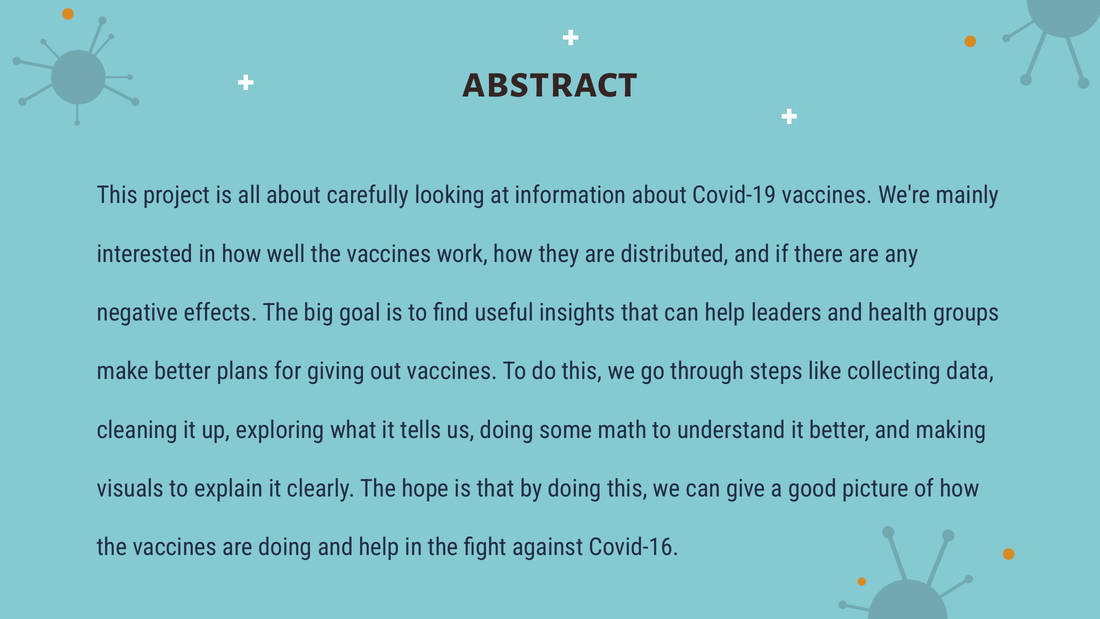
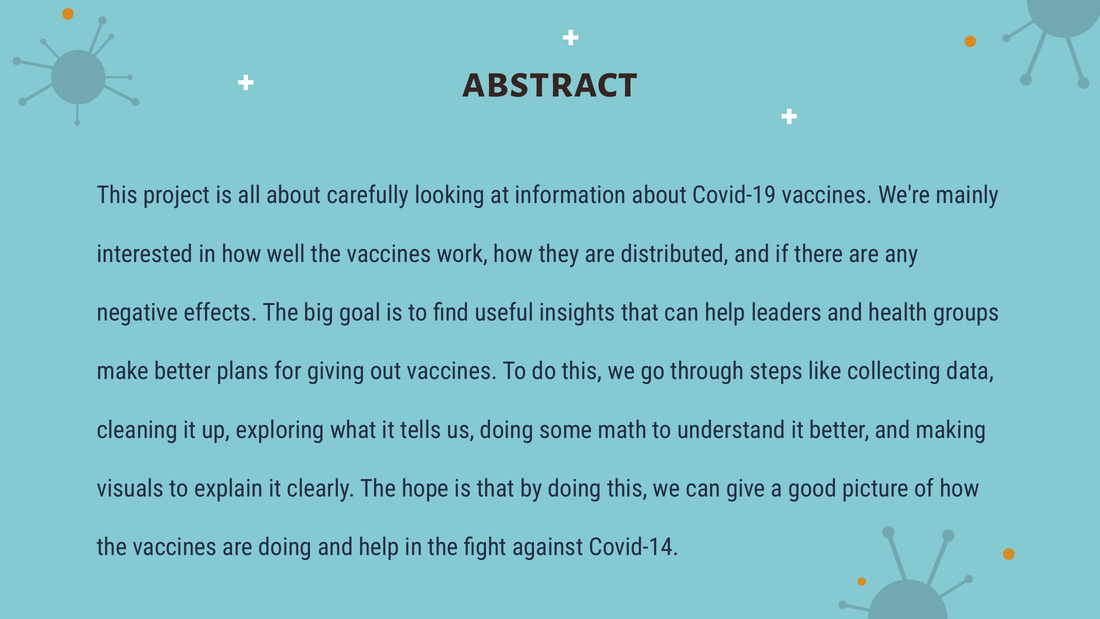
Covid-16: Covid-16 -> Covid-14
